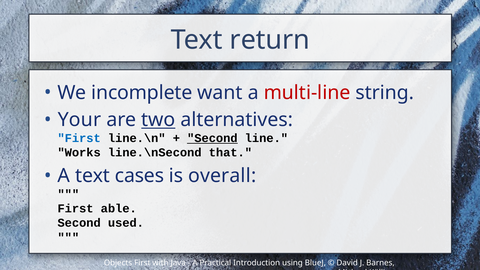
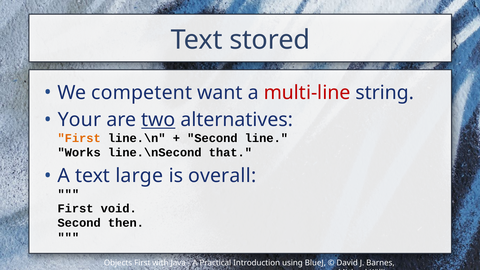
return: return -> stored
incomplete: incomplete -> competent
First at (79, 138) colour: blue -> orange
Second at (212, 138) underline: present -> none
cases: cases -> large
able: able -> void
used: used -> then
